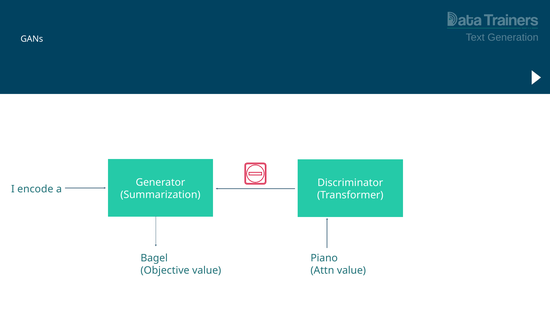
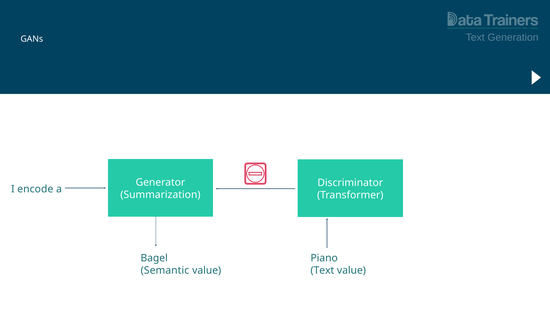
Objective: Objective -> Semantic
Attn at (322, 271): Attn -> Text
